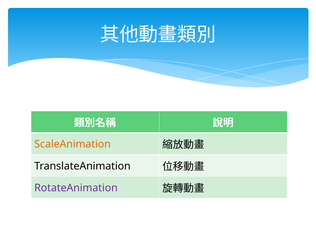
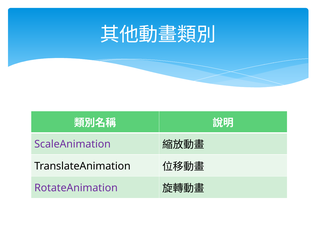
ScaleAnimation colour: orange -> purple
